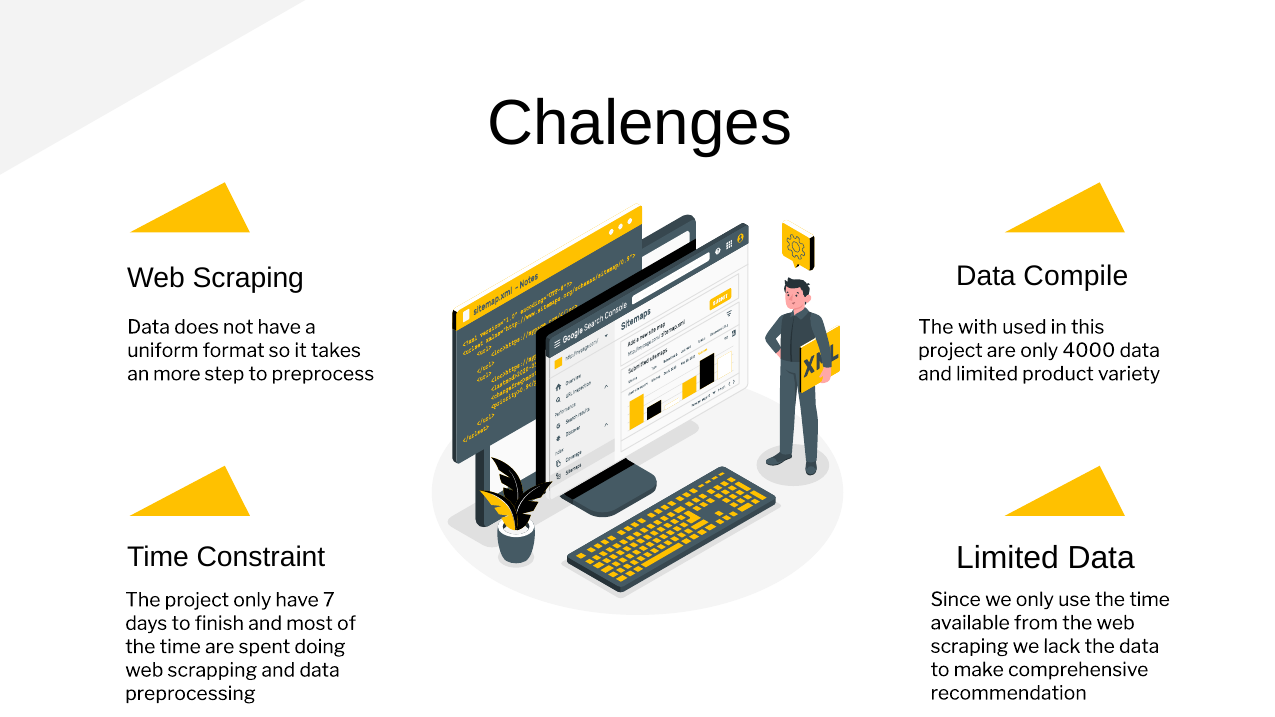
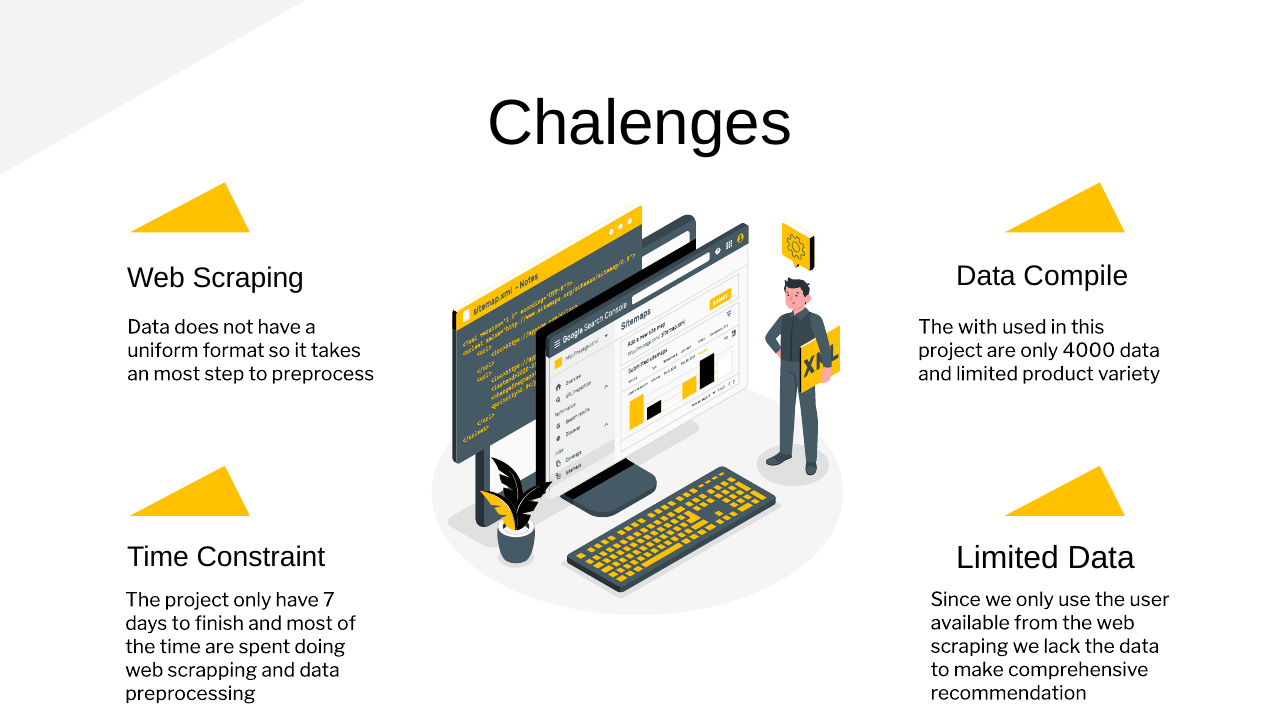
an more: more -> most
use the time: time -> user
